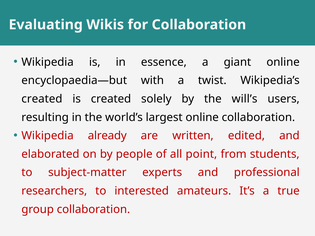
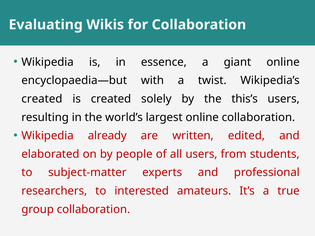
will’s: will’s -> this’s
all point: point -> users
